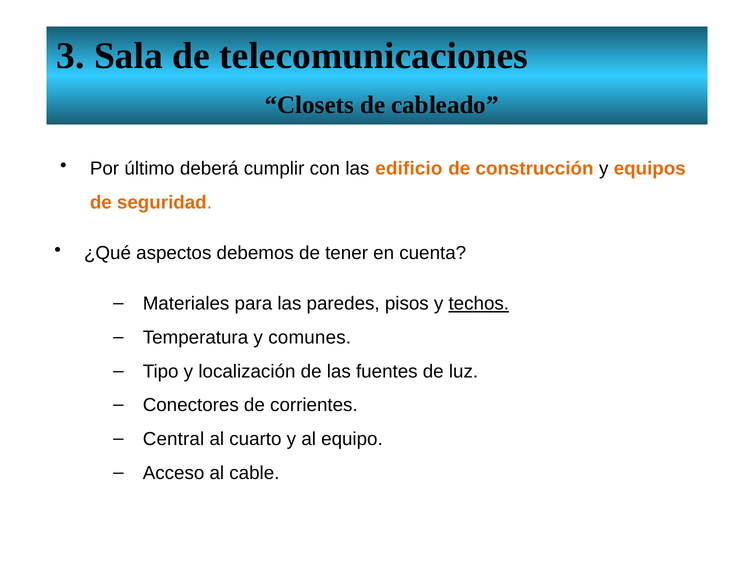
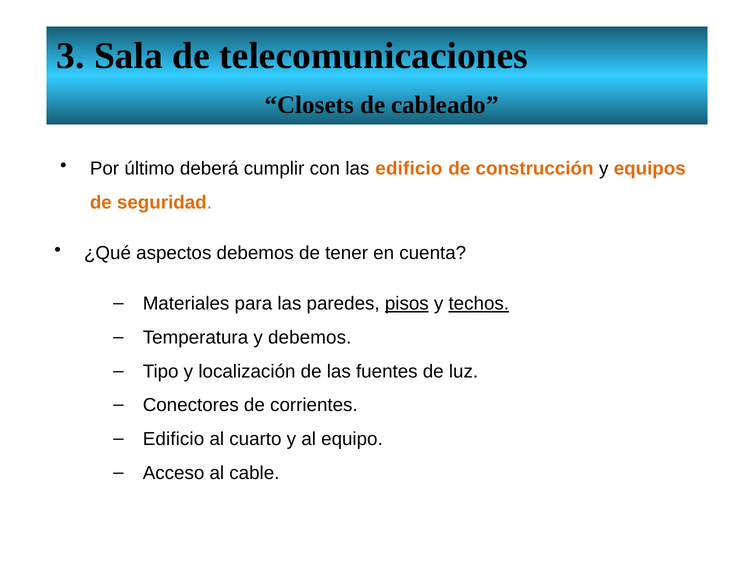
pisos underline: none -> present
y comunes: comunes -> debemos
Central at (173, 439): Central -> Edificio
